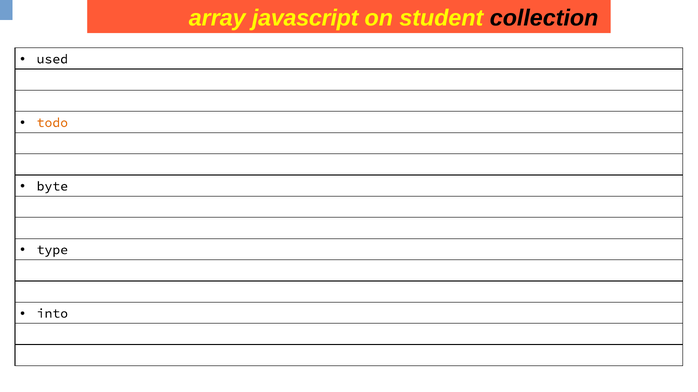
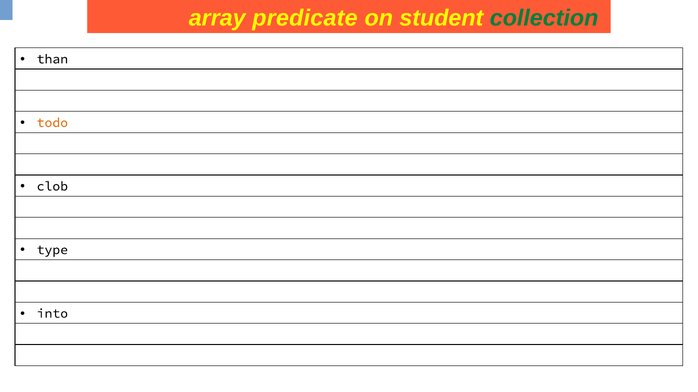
javascript: javascript -> predicate
collection colour: black -> green
used: used -> than
byte: byte -> clob
